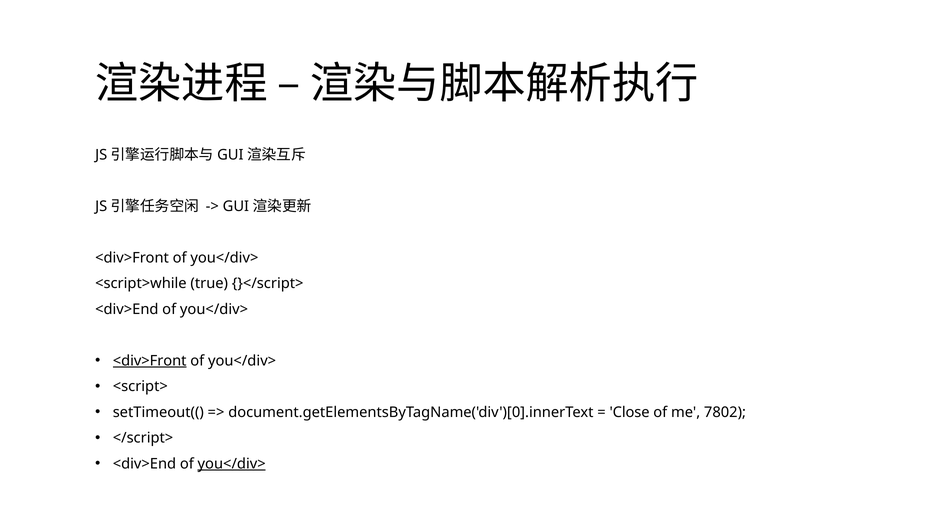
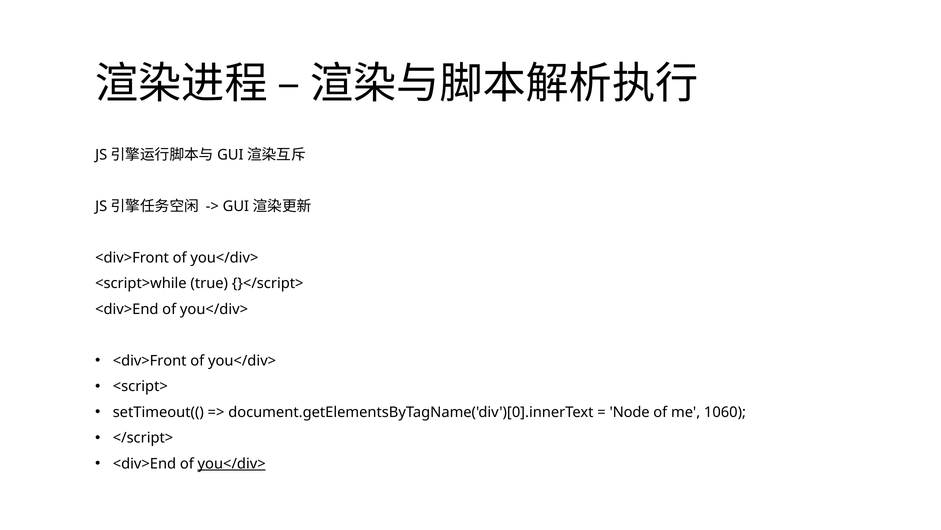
<div>Front at (150, 360) underline: present -> none
Close: Close -> Node
7802: 7802 -> 1060
